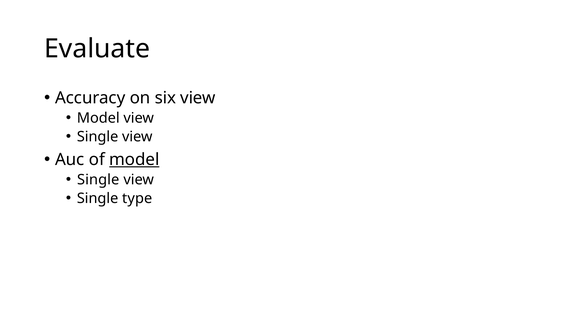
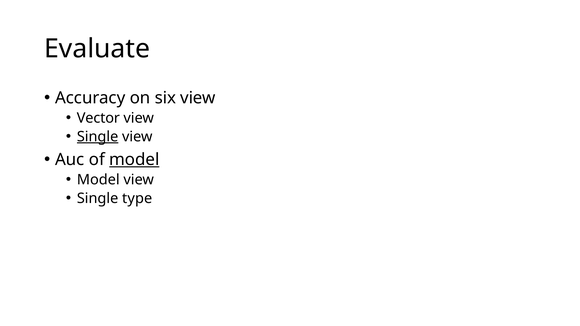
Model at (98, 118): Model -> Vector
Single at (98, 137) underline: none -> present
Single at (98, 180): Single -> Model
